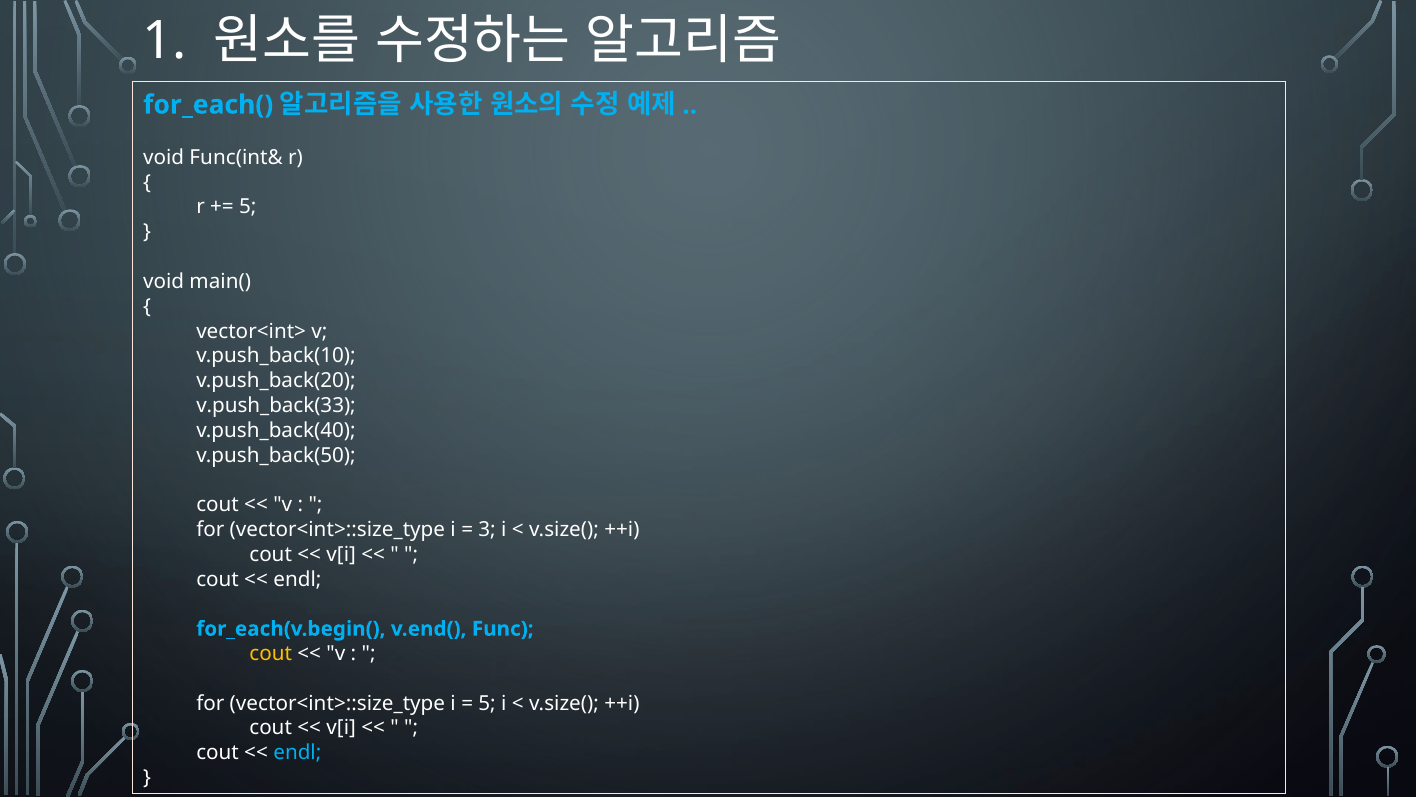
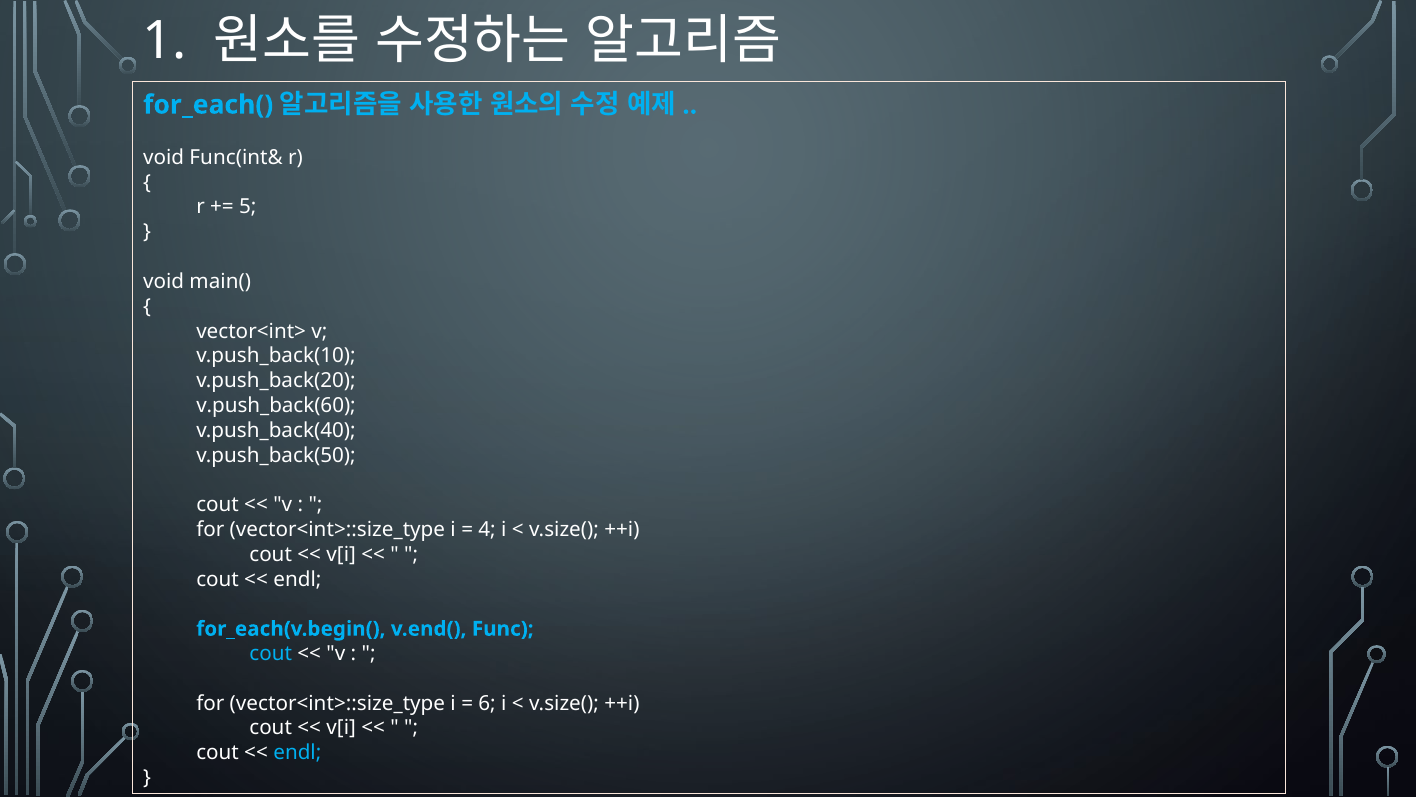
v.push_back(33: v.push_back(33 -> v.push_back(60
3: 3 -> 4
cout at (271, 653) colour: yellow -> light blue
5 at (487, 703): 5 -> 6
